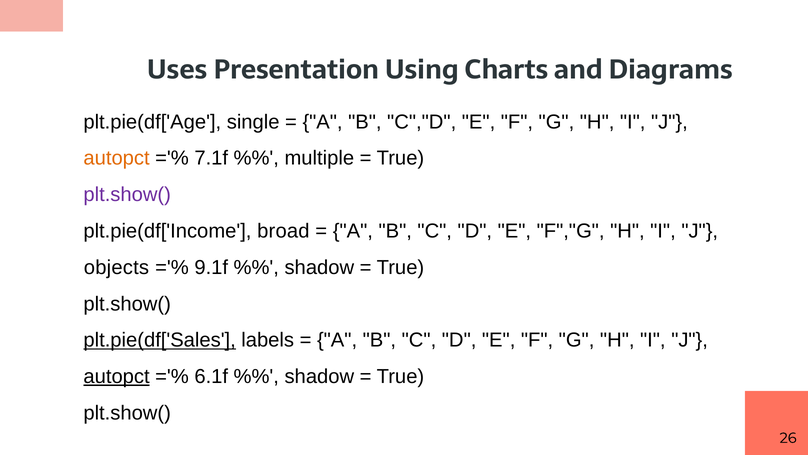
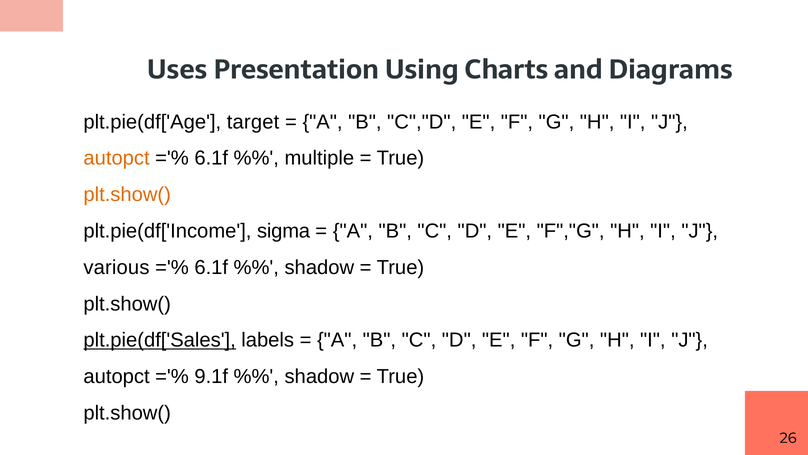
single: single -> target
7.1f at (211, 158): 7.1f -> 6.1f
plt.show( at (127, 194) colour: purple -> orange
broad: broad -> sigma
objects: objects -> various
9.1f at (211, 267): 9.1f -> 6.1f
autopct at (117, 376) underline: present -> none
6.1f: 6.1f -> 9.1f
